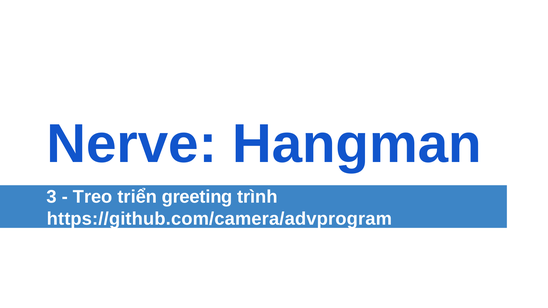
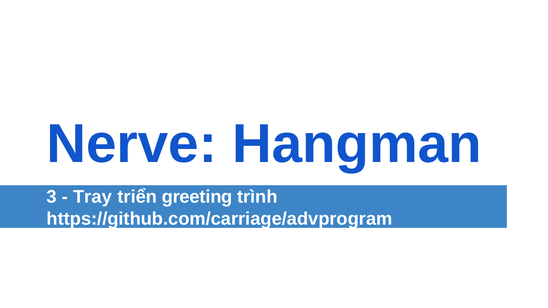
Treo: Treo -> Tray
https://github.com/camera/advprogram: https://github.com/camera/advprogram -> https://github.com/carriage/advprogram
